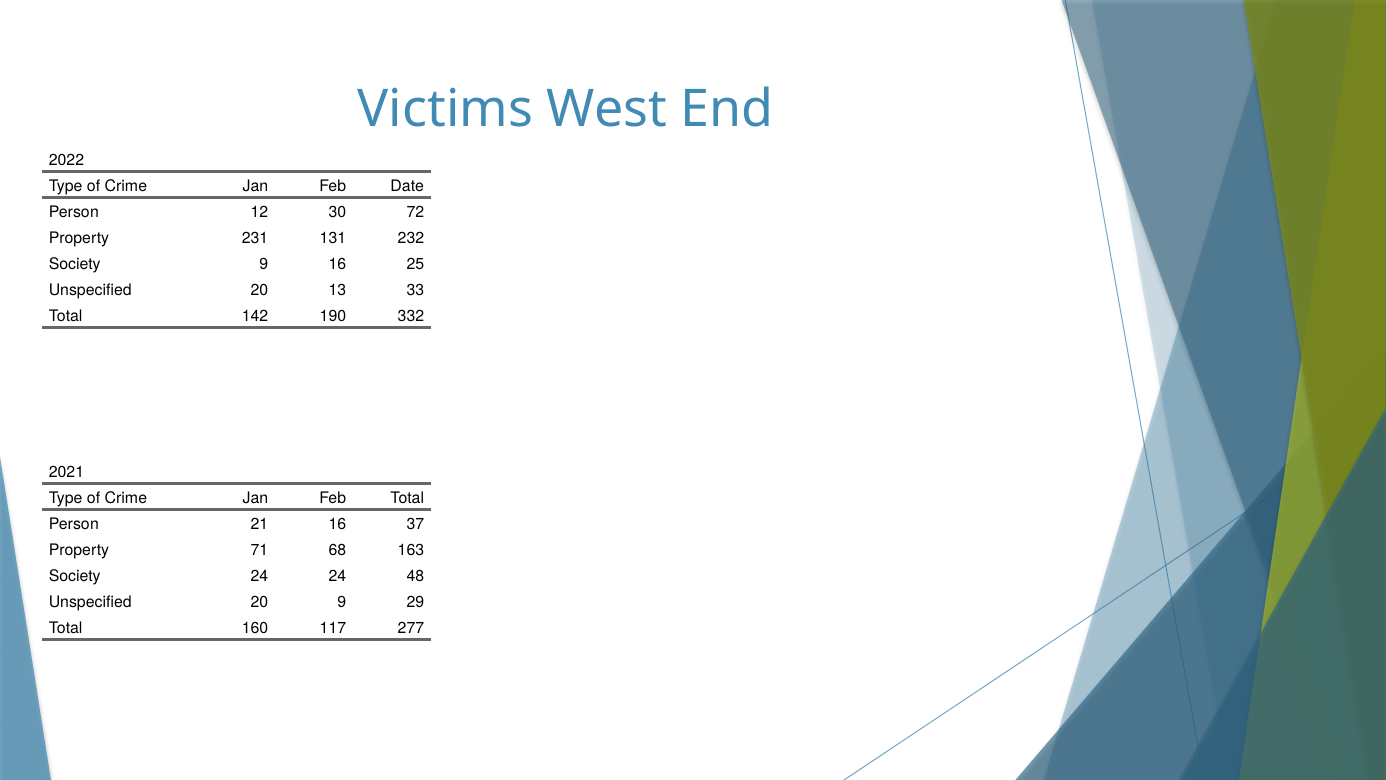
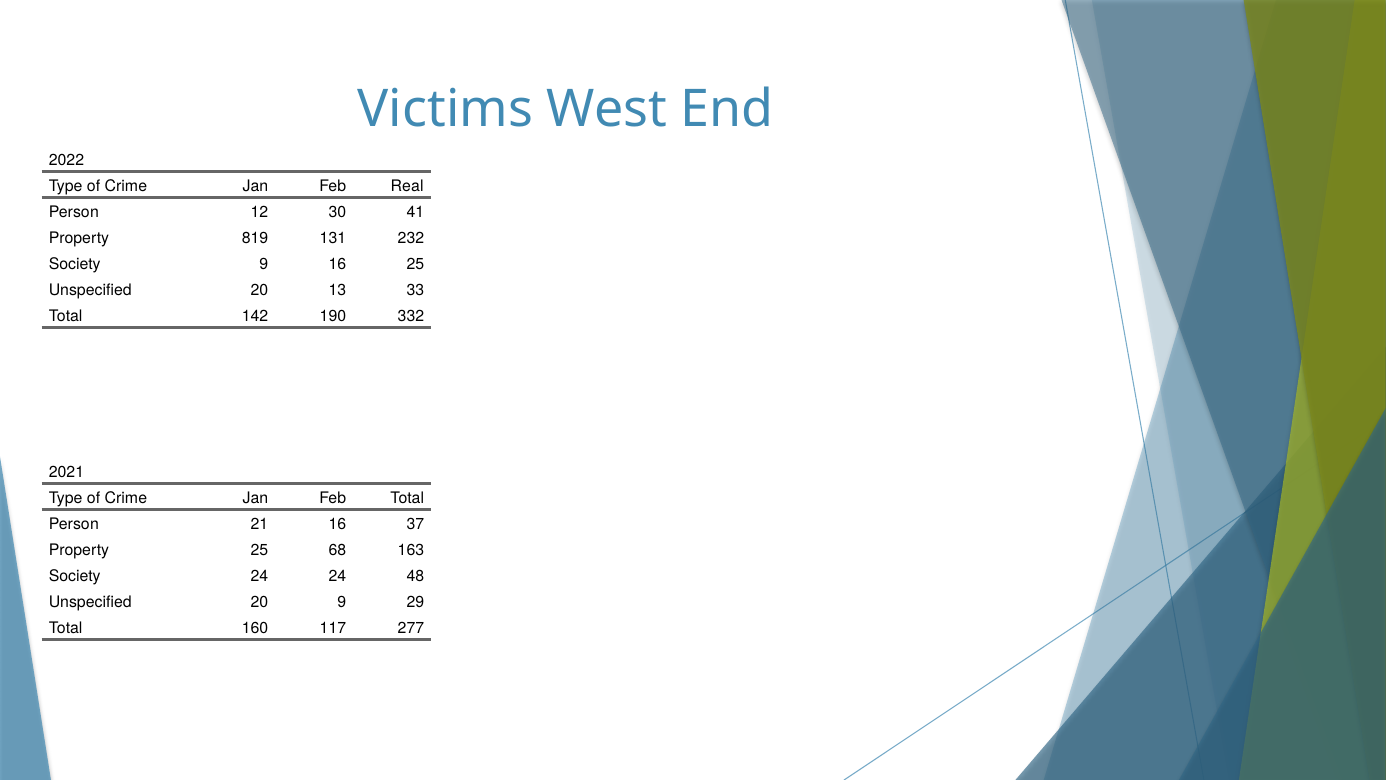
Date: Date -> Real
72: 72 -> 41
231: 231 -> 819
Property 71: 71 -> 25
